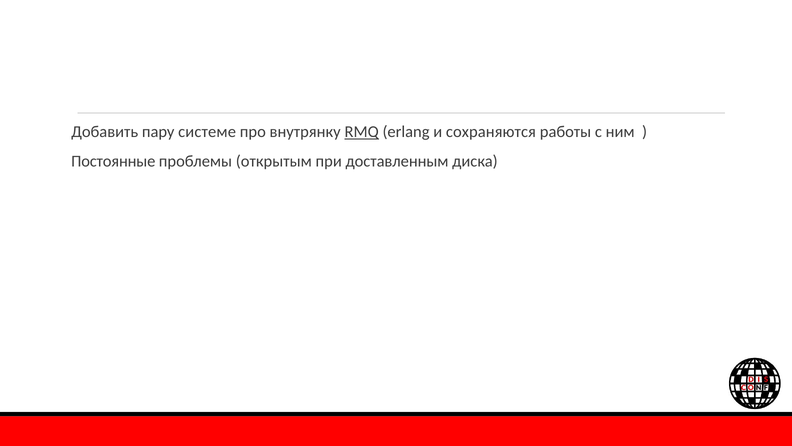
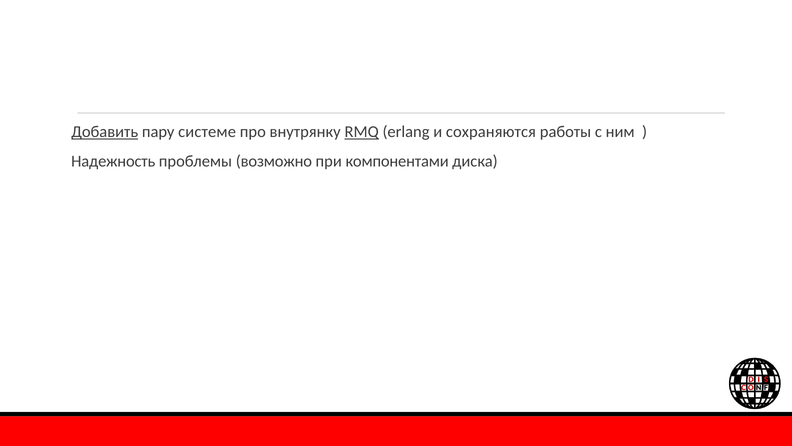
Добавить underline: none -> present
Постоянные: Постоянные -> Надежность
открытым: открытым -> возможно
доставленным: доставленным -> компонентами
